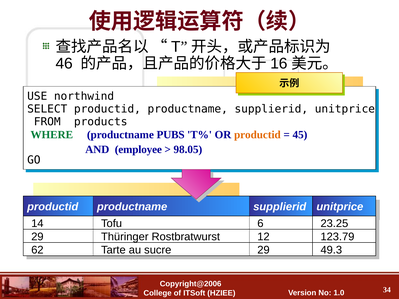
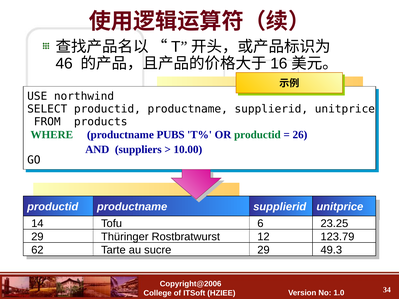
productid at (257, 135) colour: orange -> green
45: 45 -> 26
employee: employee -> suppliers
98.05: 98.05 -> 10.00
